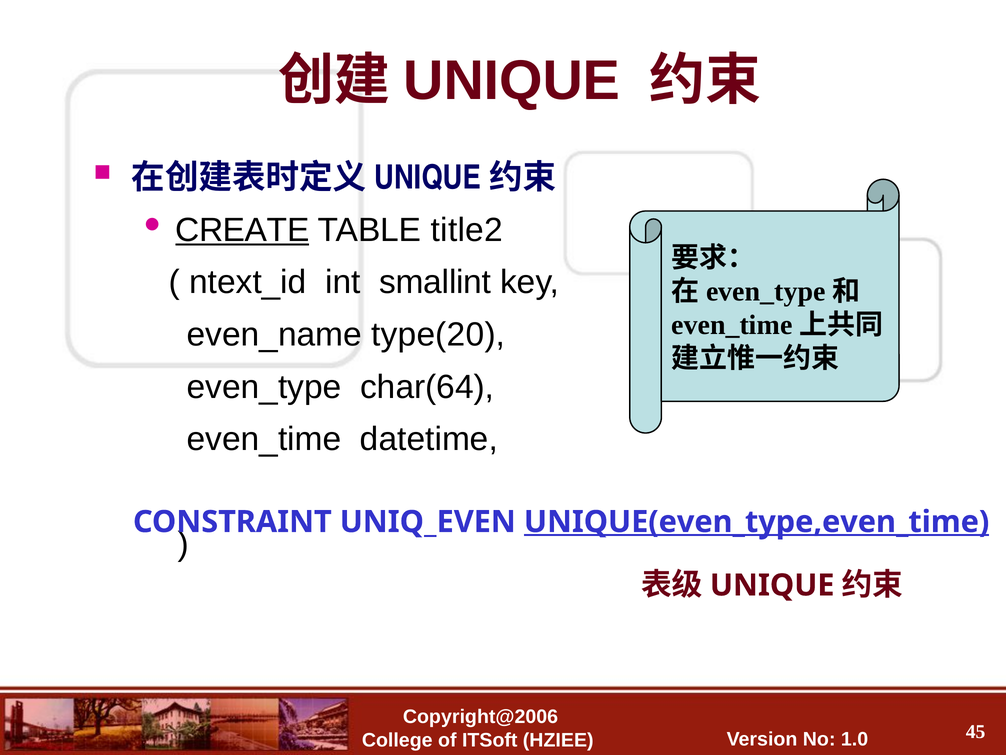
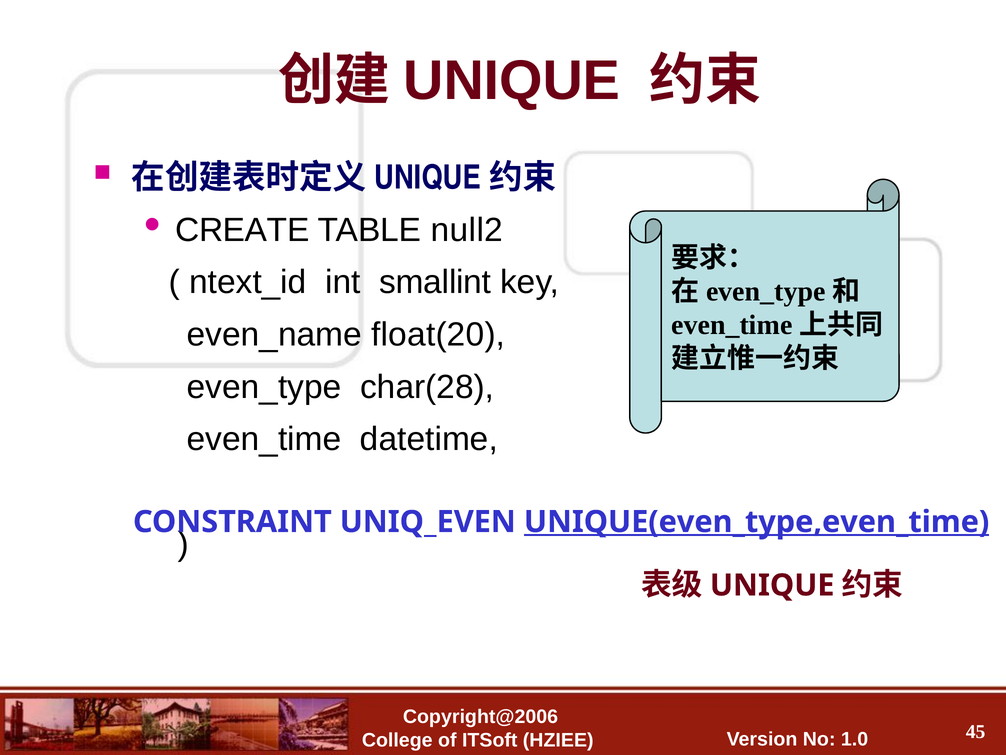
CREATE underline: present -> none
title2: title2 -> null2
type(20: type(20 -> float(20
char(64: char(64 -> char(28
